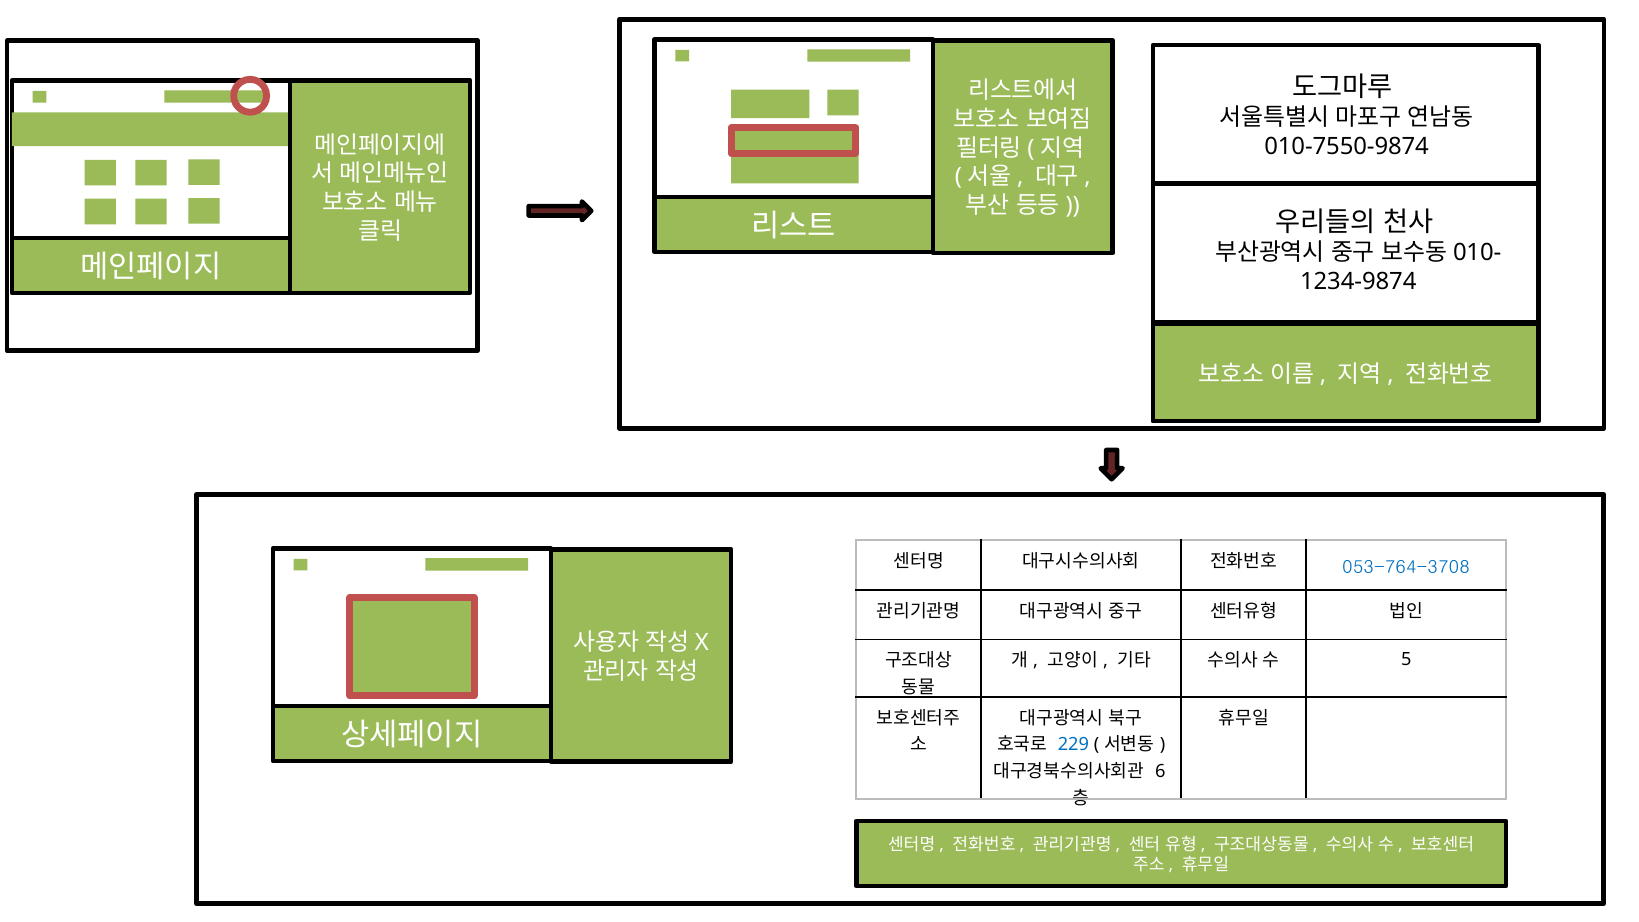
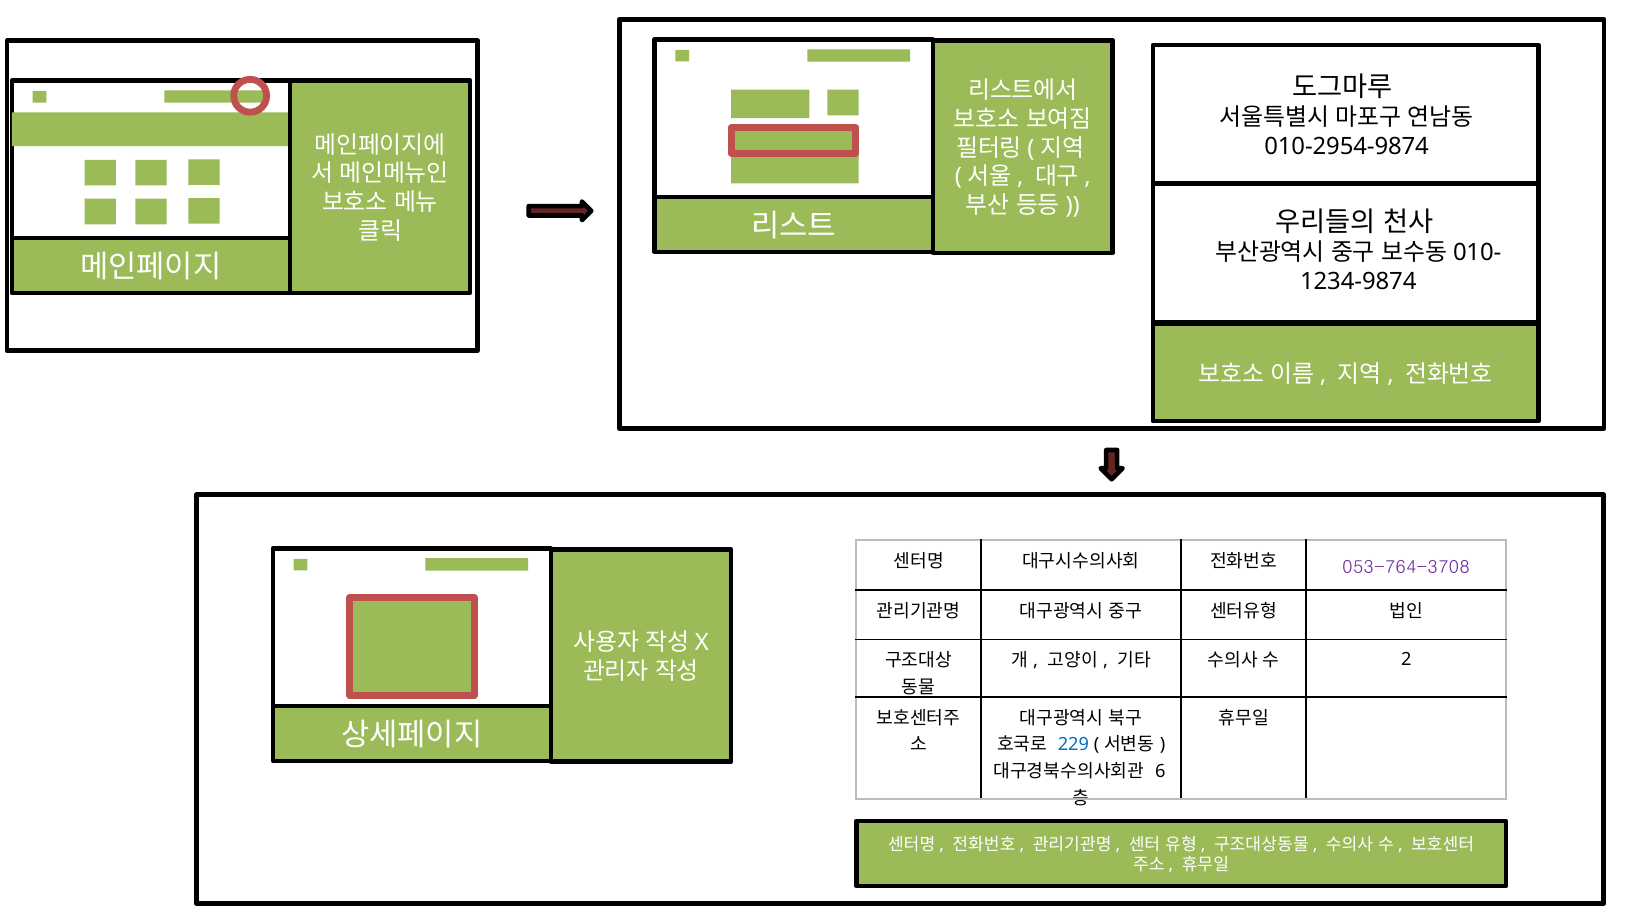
010-7550-9874: 010-7550-9874 -> 010-2954-9874
053-764-3708 colour: blue -> purple
5: 5 -> 2
